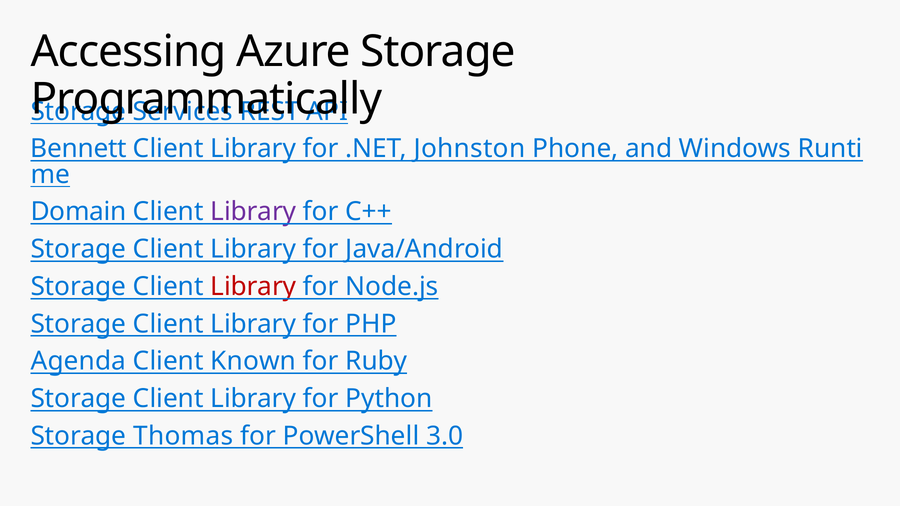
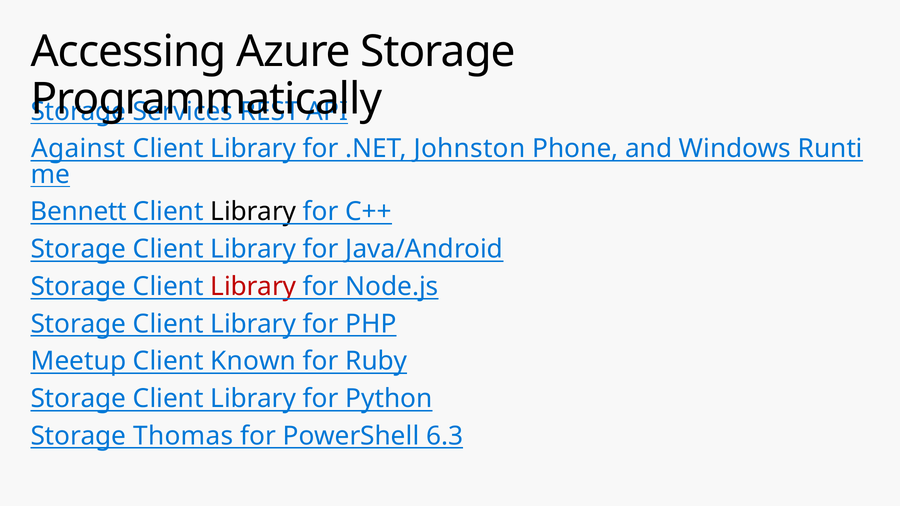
Bennett: Bennett -> Against
Domain: Domain -> Bennett
Library at (253, 212) colour: purple -> black
Agenda: Agenda -> Meetup
3.0: 3.0 -> 6.3
